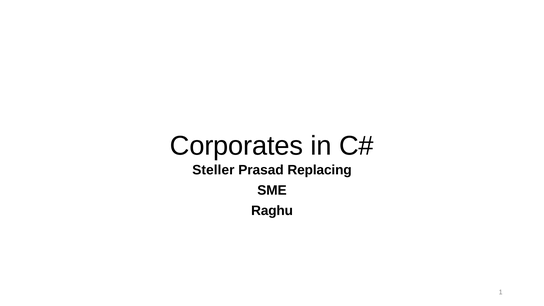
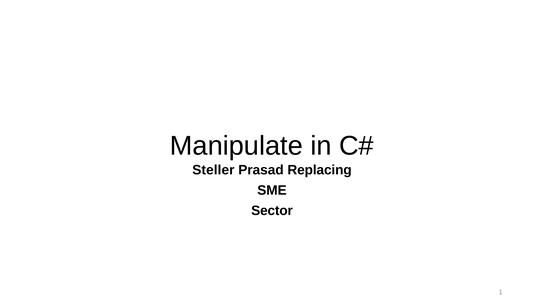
Corporates: Corporates -> Manipulate
Raghu: Raghu -> Sector
